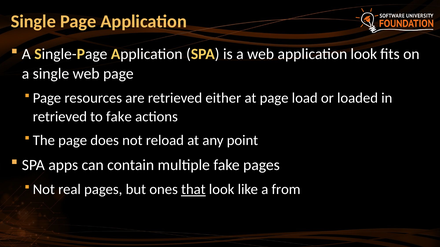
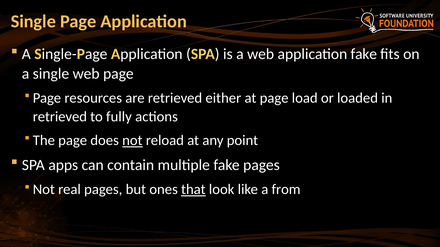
application look: look -> fake
to fake: fake -> fully
not at (132, 141) underline: none -> present
